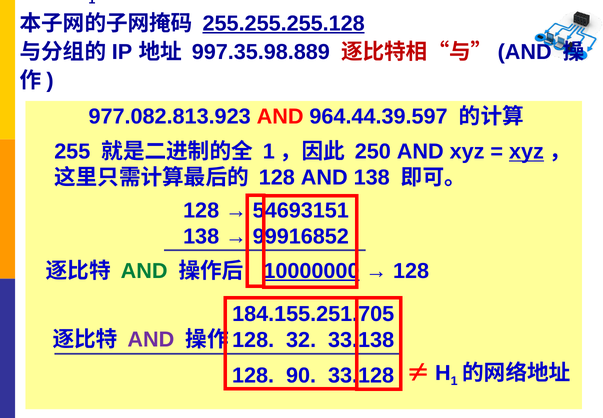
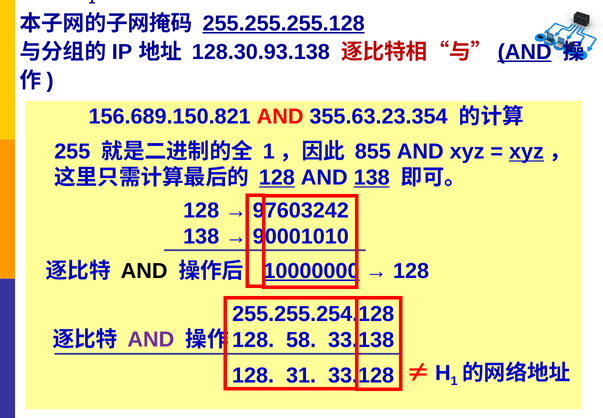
997.35.98.889: 997.35.98.889 -> 128.30.93.138
AND at (525, 52) underline: none -> present
977.082.813.923: 977.082.813.923 -> 156.689.150.821
964.44.39.597: 964.44.39.597 -> 355.63.23.354
250: 250 -> 855
128 at (277, 177) underline: none -> present
138 at (372, 177) underline: none -> present
54693151: 54693151 -> 97603242
99916852: 99916852 -> 90001010
AND at (144, 271) colour: green -> black
184.155.251.705: 184.155.251.705 -> 255.255.254.128
32: 32 -> 58
90: 90 -> 31
